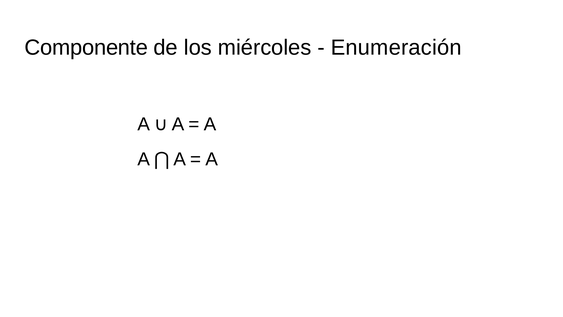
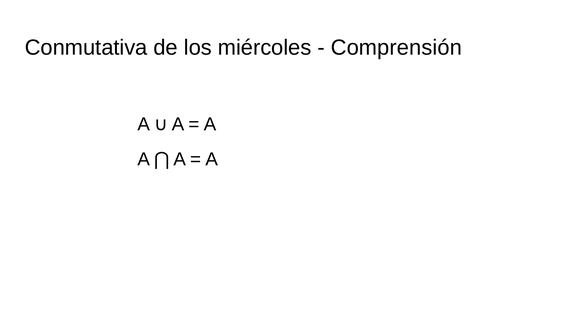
Componente: Componente -> Conmutativa
Enumeración: Enumeración -> Comprensión
